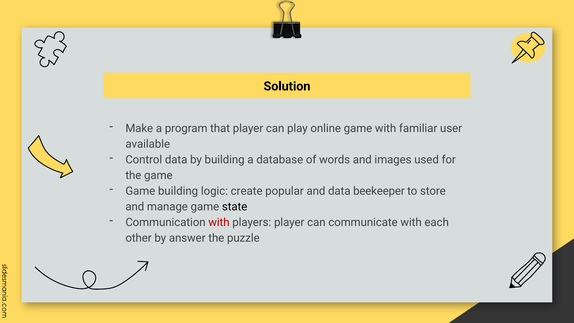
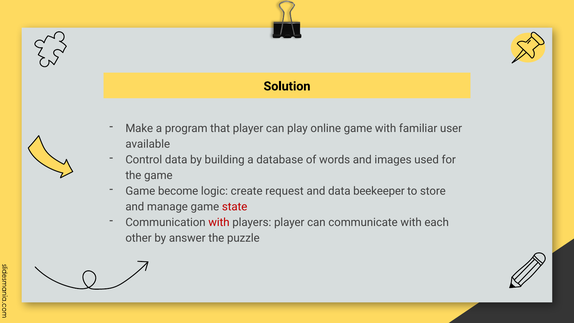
Game building: building -> become
popular: popular -> request
state colour: black -> red
